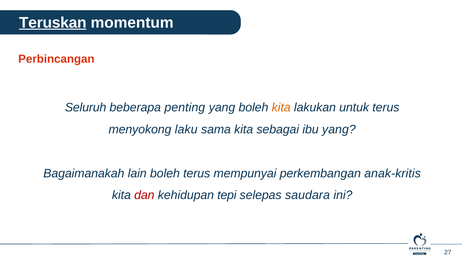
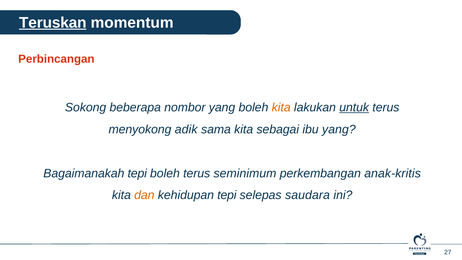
Seluruh: Seluruh -> Sokong
penting: penting -> nombor
untuk underline: none -> present
laku: laku -> adik
Bagaimanakah lain: lain -> tepi
mempunyai: mempunyai -> seminimum
dan colour: red -> orange
